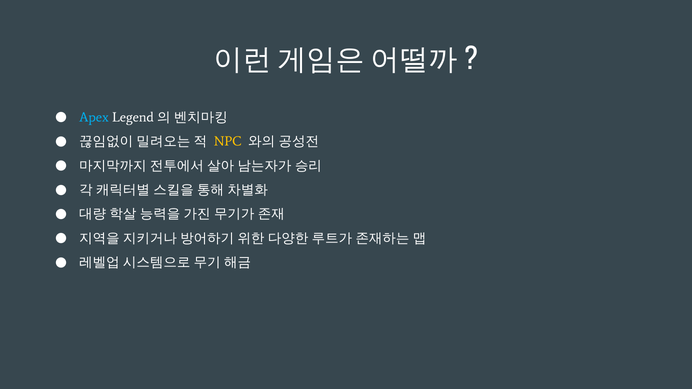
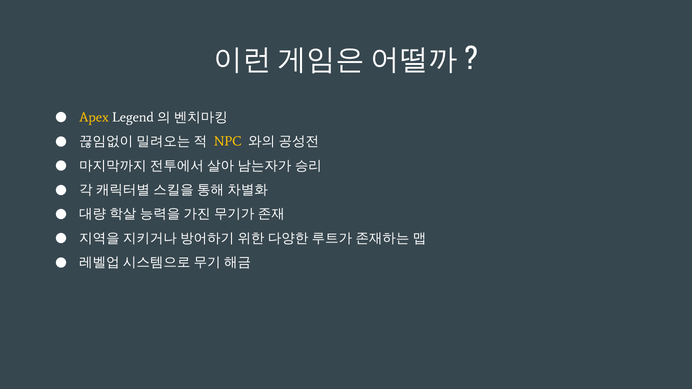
Apex colour: light blue -> yellow
